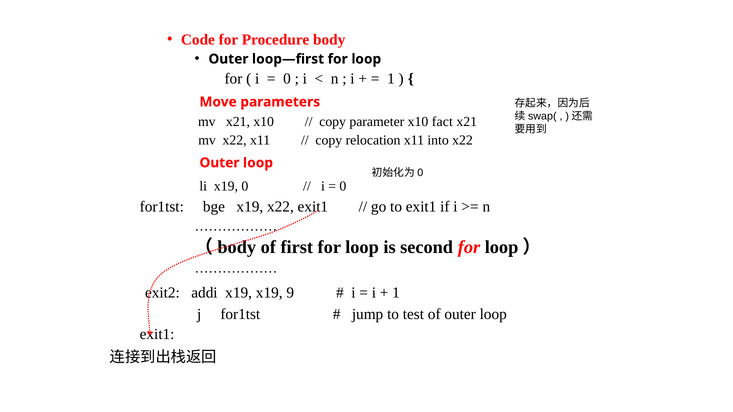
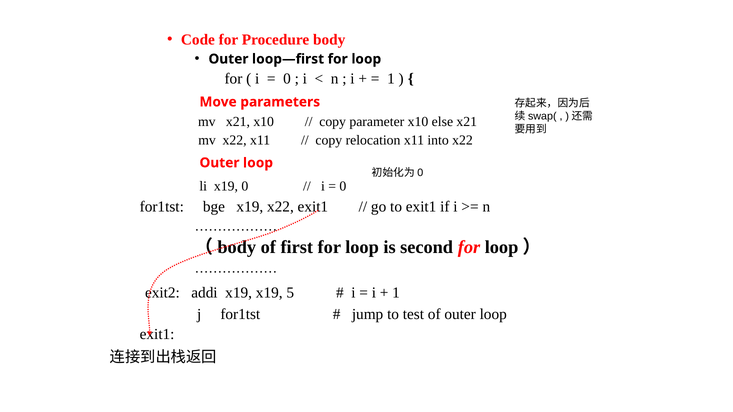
fact: fact -> else
9: 9 -> 5
